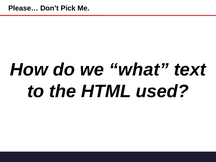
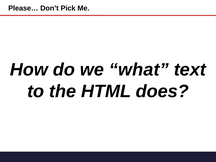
used: used -> does
